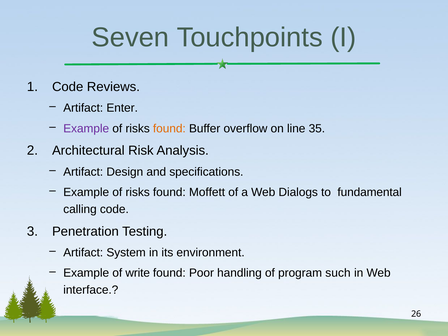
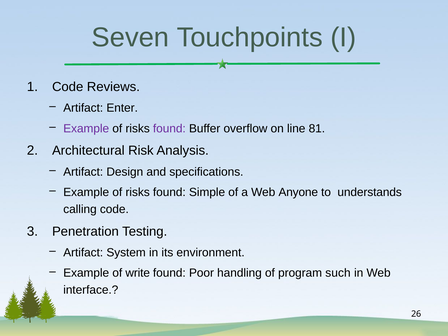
found at (169, 129) colour: orange -> purple
35: 35 -> 81
Moffett: Moffett -> Simple
Dialogs: Dialogs -> Anyone
fundamental: fundamental -> understands
